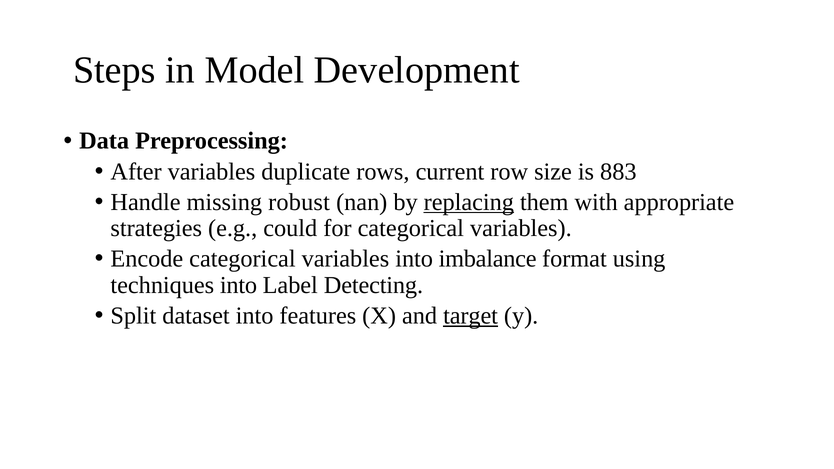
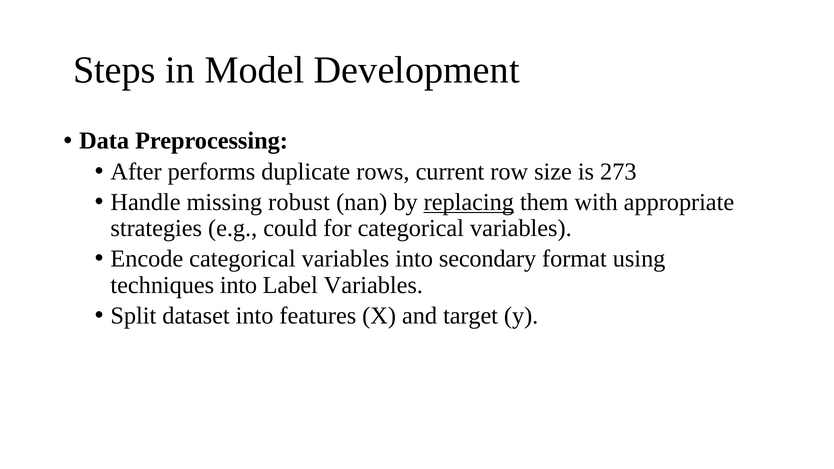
After variables: variables -> performs
883: 883 -> 273
imbalance: imbalance -> secondary
Label Detecting: Detecting -> Variables
target underline: present -> none
